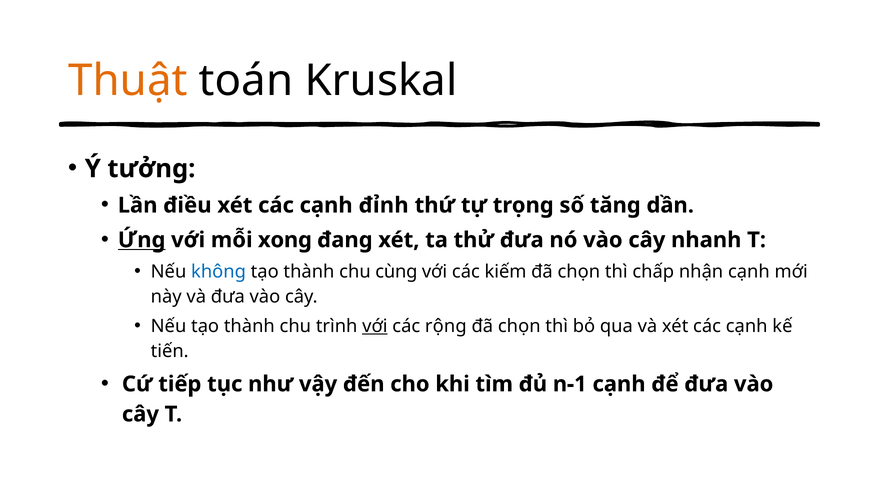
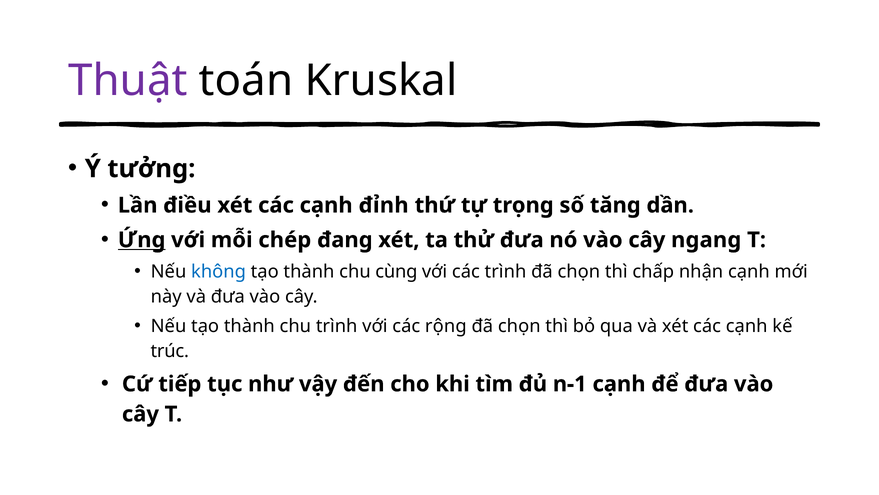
Thuật colour: orange -> purple
xong: xong -> chép
nhanh: nhanh -> ngang
các kiếm: kiếm -> trình
với at (375, 326) underline: present -> none
tiến: tiến -> trúc
